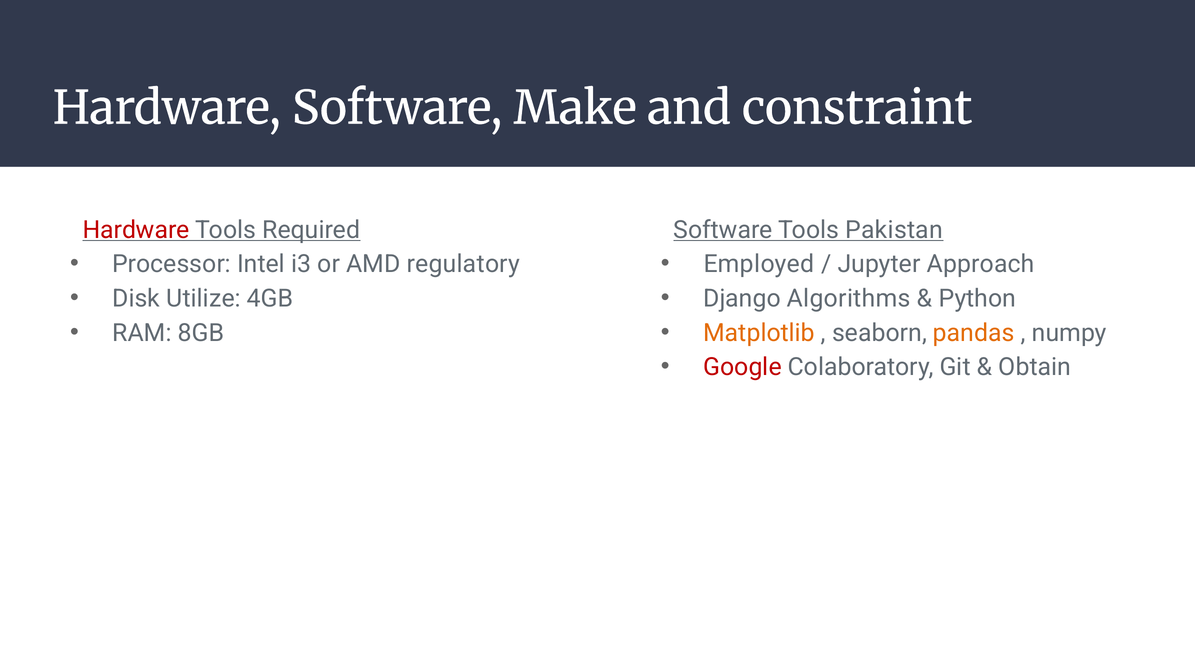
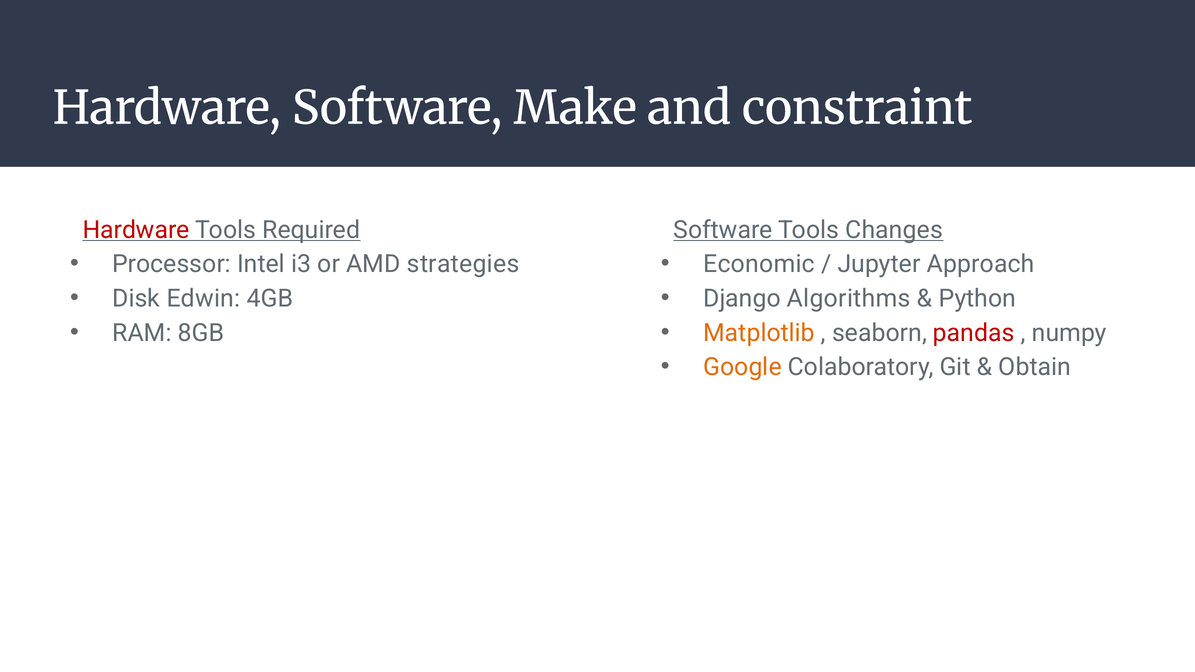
Pakistan: Pakistan -> Changes
regulatory: regulatory -> strategies
Employed: Employed -> Economic
Utilize: Utilize -> Edwin
pandas colour: orange -> red
Google colour: red -> orange
